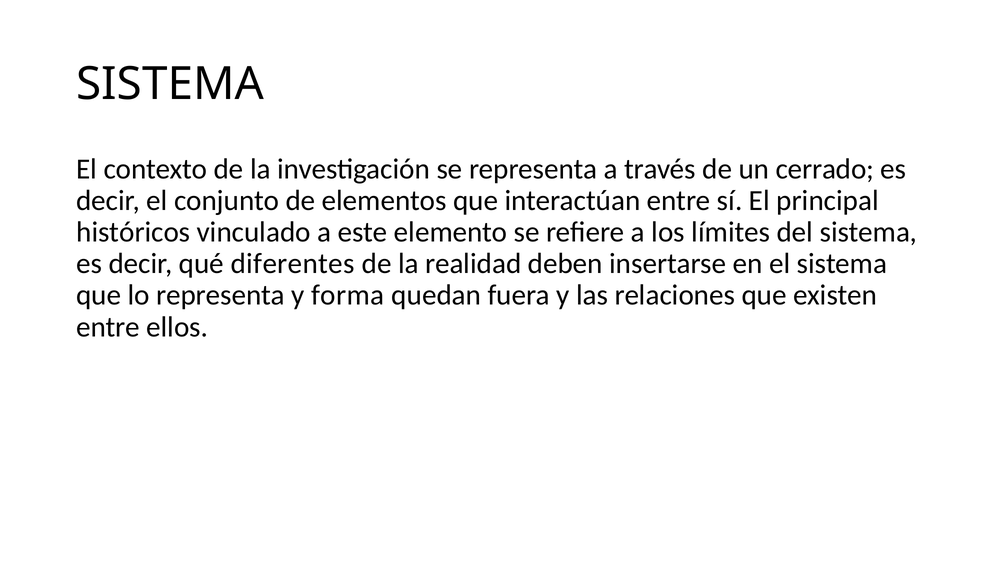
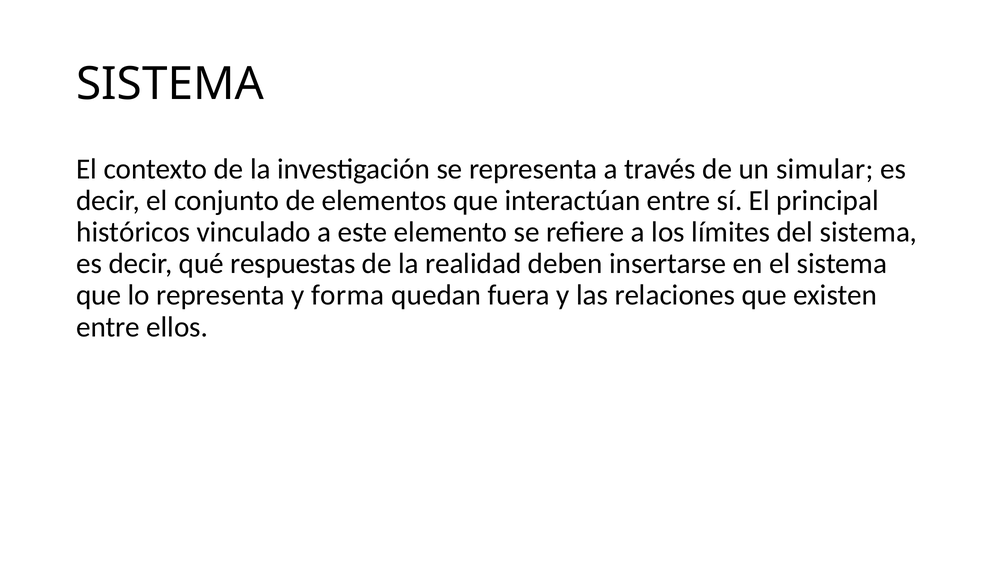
cerrado: cerrado -> simular
diferentes: diferentes -> respuestas
